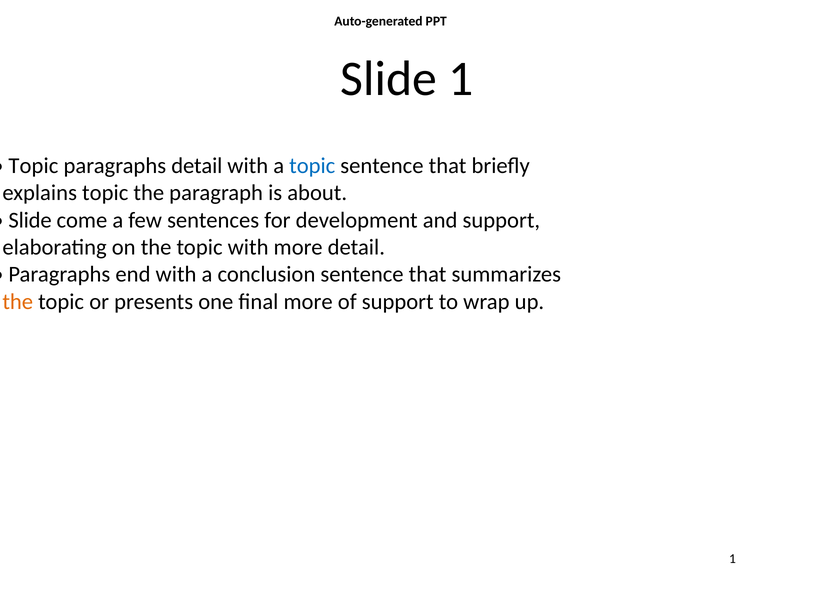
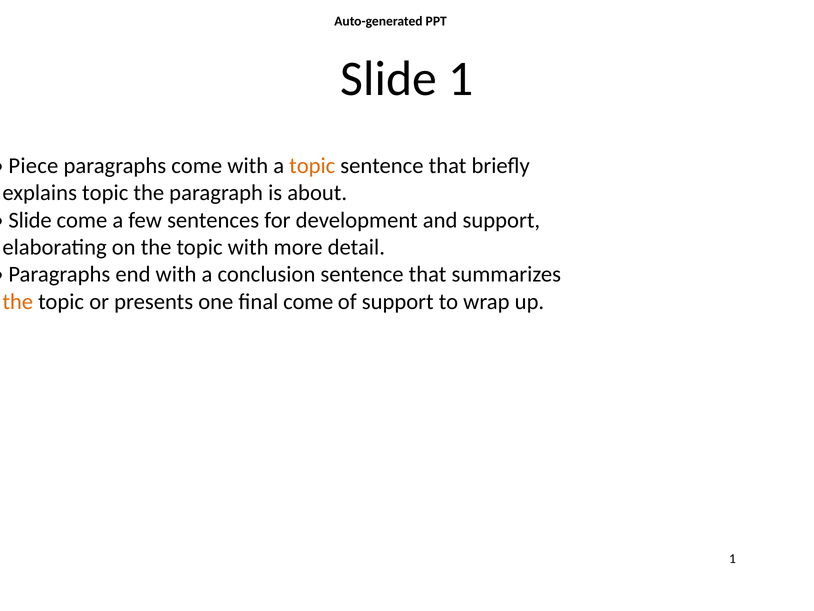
Topic at (33, 166): Topic -> Piece
paragraphs detail: detail -> come
topic at (312, 166) colour: blue -> orange
final more: more -> come
